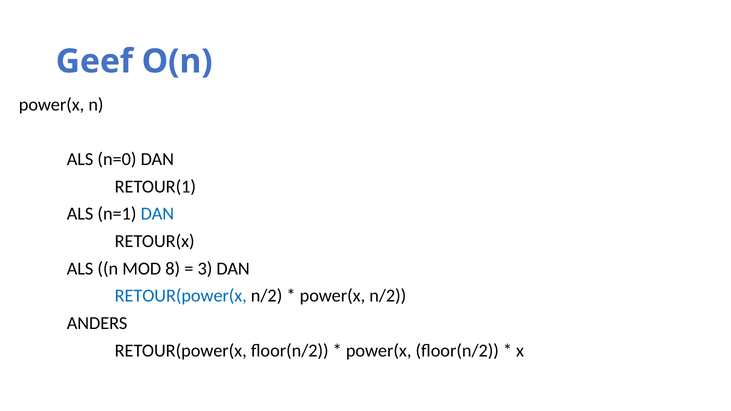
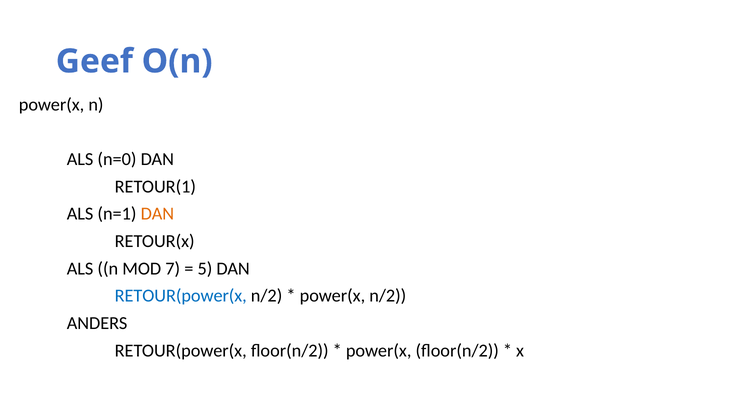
DAN at (157, 214) colour: blue -> orange
8: 8 -> 7
3: 3 -> 5
